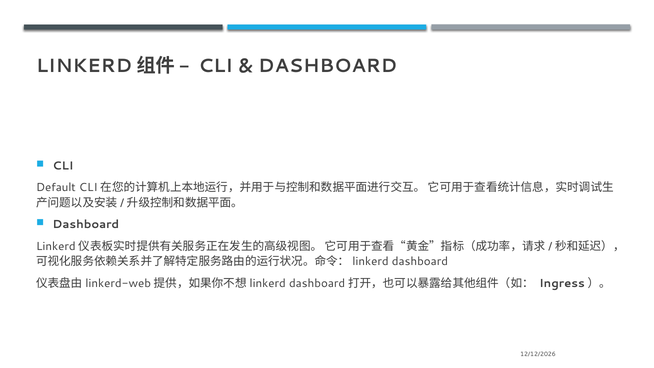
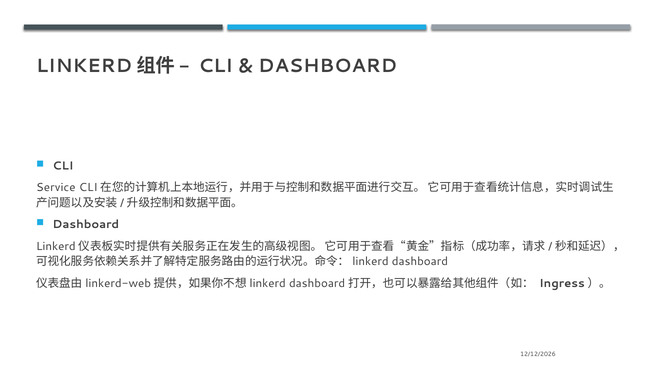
Default: Default -> Service
